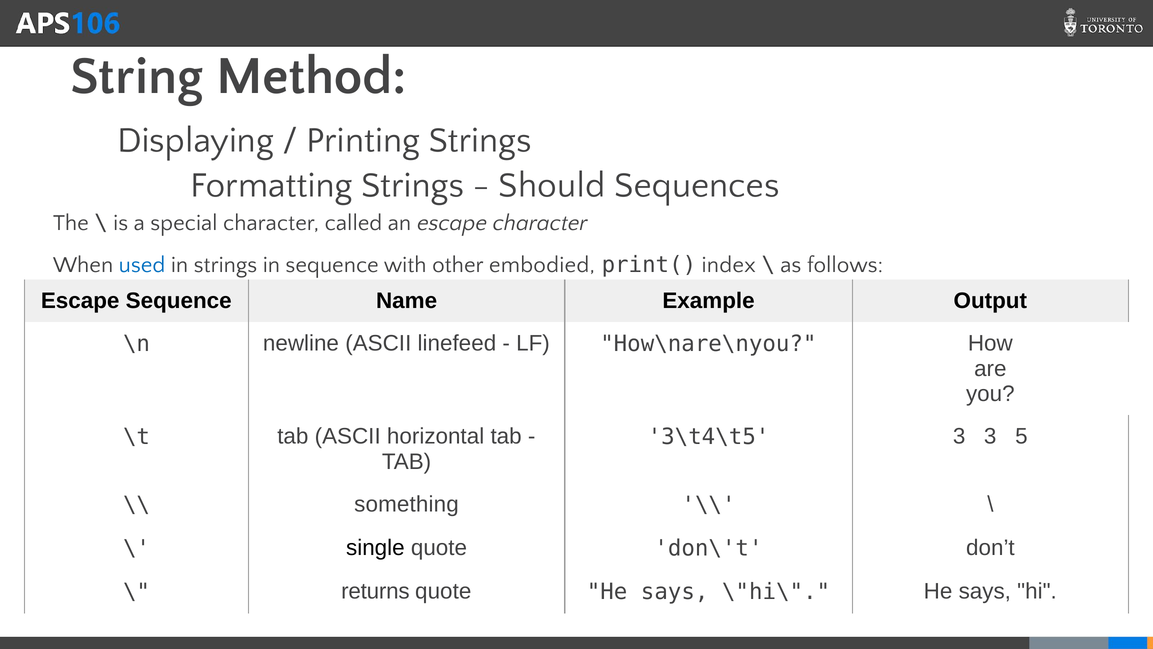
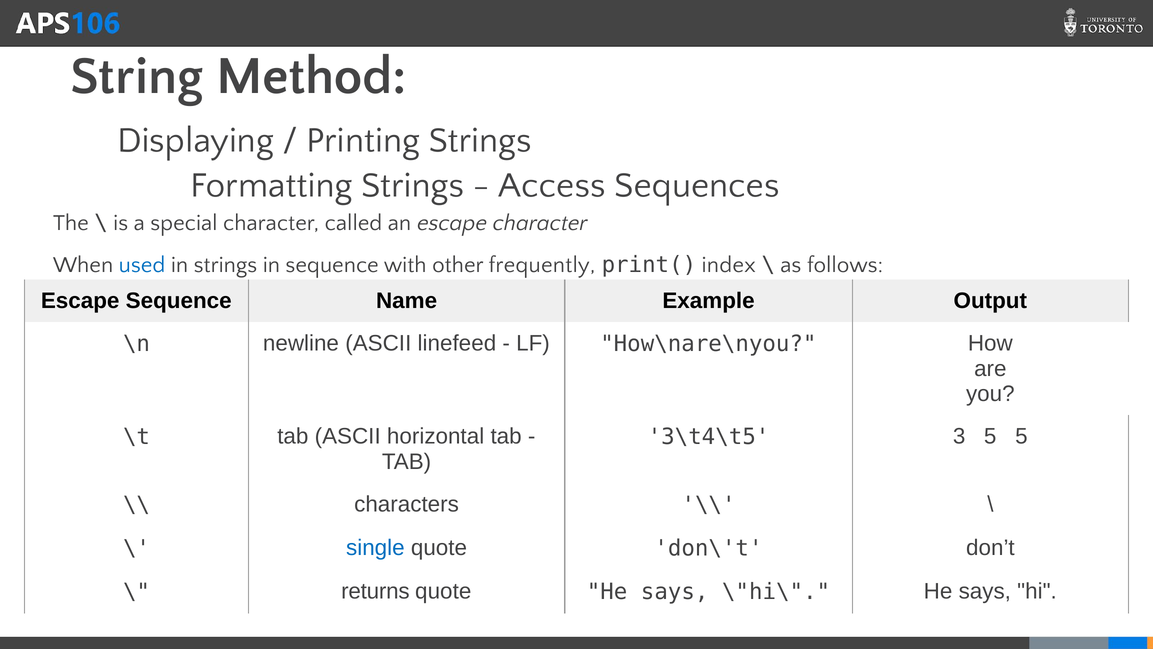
Should: Should -> Access
embodied: embodied -> frequently
3 3: 3 -> 5
something: something -> characters
single colour: black -> blue
